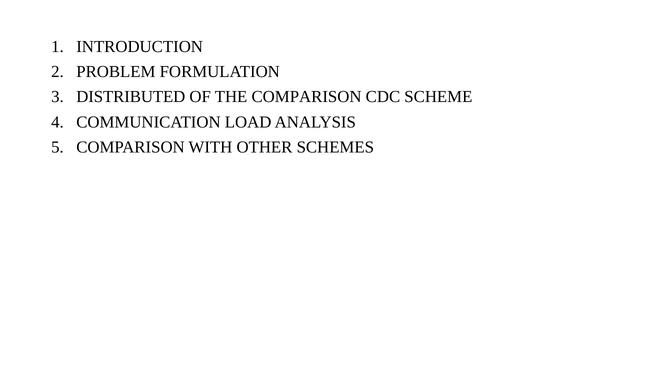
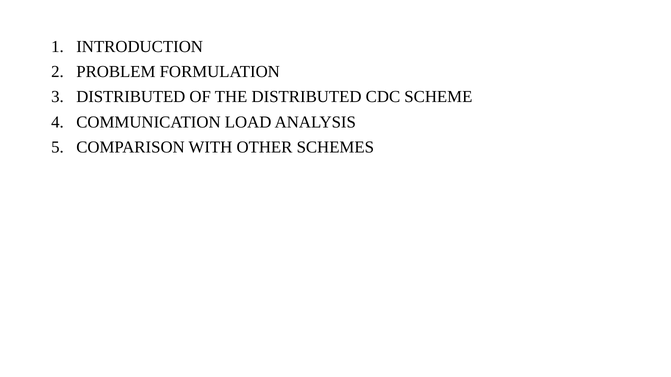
THE COMPARISON: COMPARISON -> DISTRIBUTED
